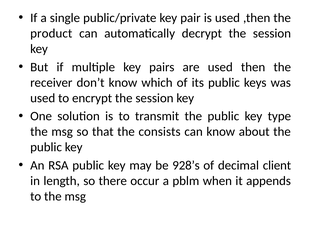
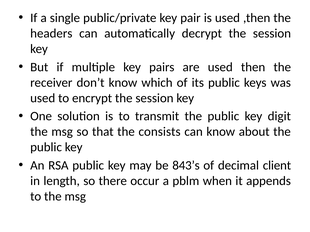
product: product -> headers
type: type -> digit
928’s: 928’s -> 843’s
